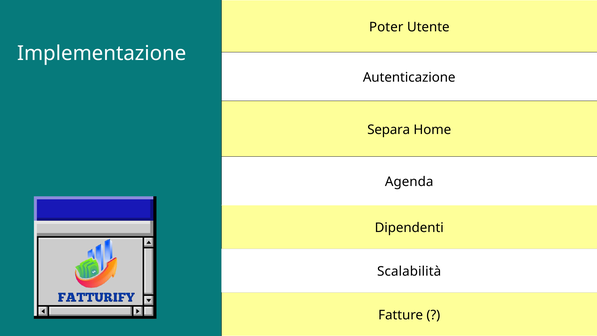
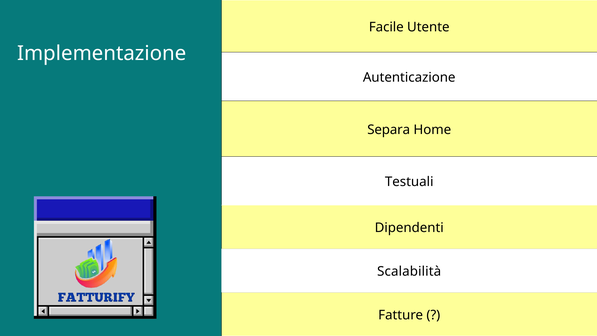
Poter: Poter -> Facile
Agenda: Agenda -> Testuali
